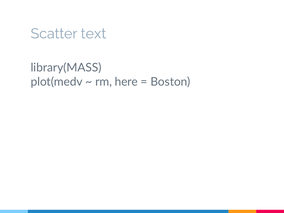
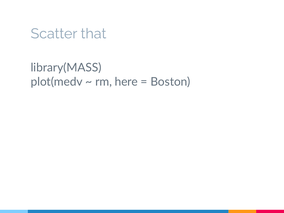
text: text -> that
